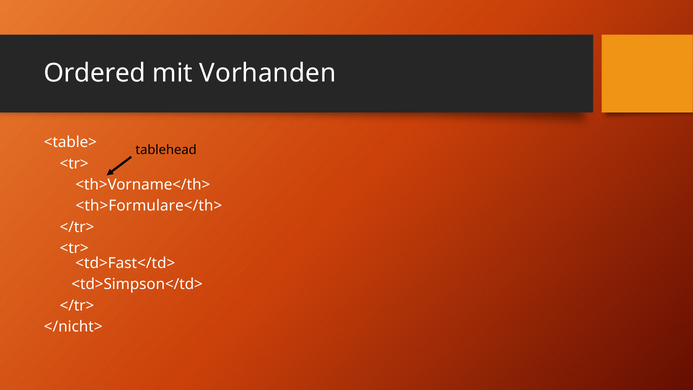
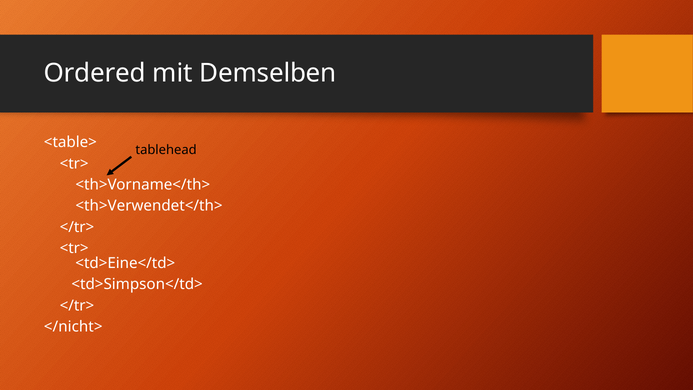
Vorhanden: Vorhanden -> Demselben
<th>Formulare</th>: <th>Formulare</th> -> <th>Verwendet</th>
<td>Fast</td>: <td>Fast</td> -> <td>Eine</td>
